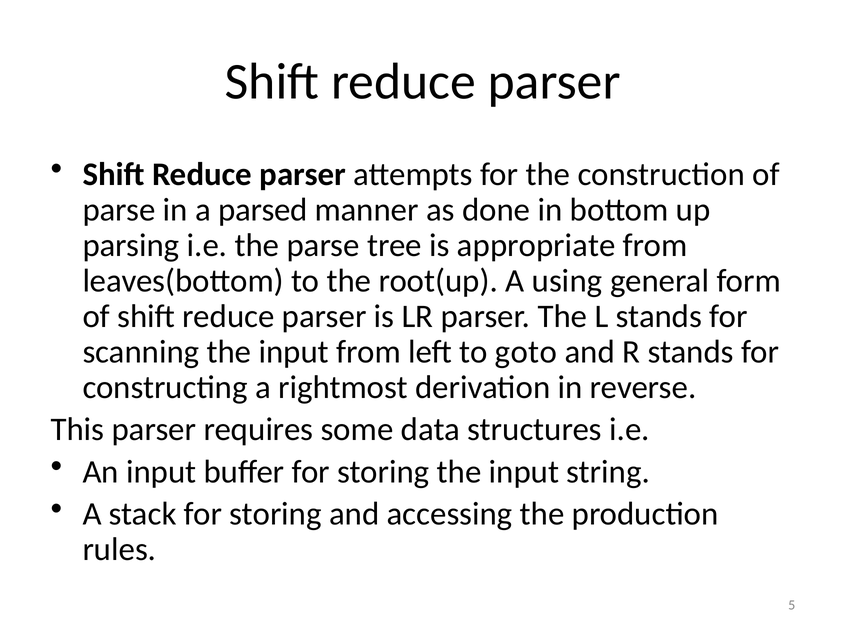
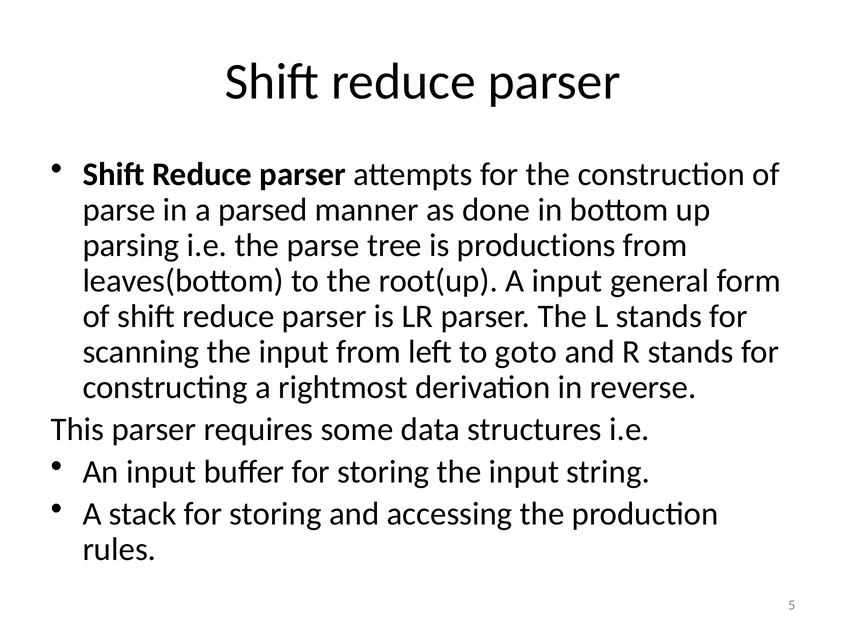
appropriate: appropriate -> productions
A using: using -> input
